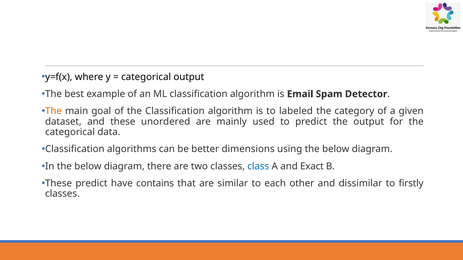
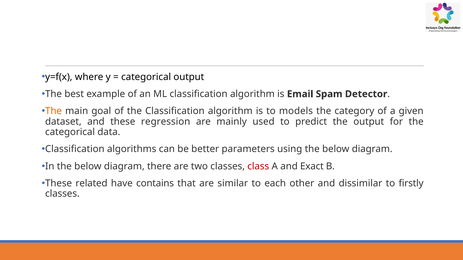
labeled: labeled -> models
unordered: unordered -> regression
dimensions: dimensions -> parameters
class colour: blue -> red
These predict: predict -> related
